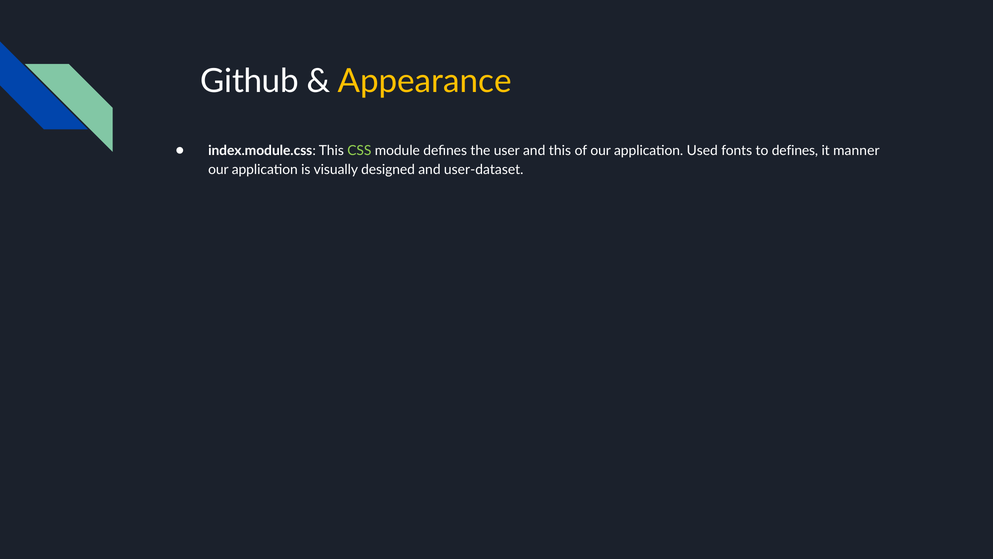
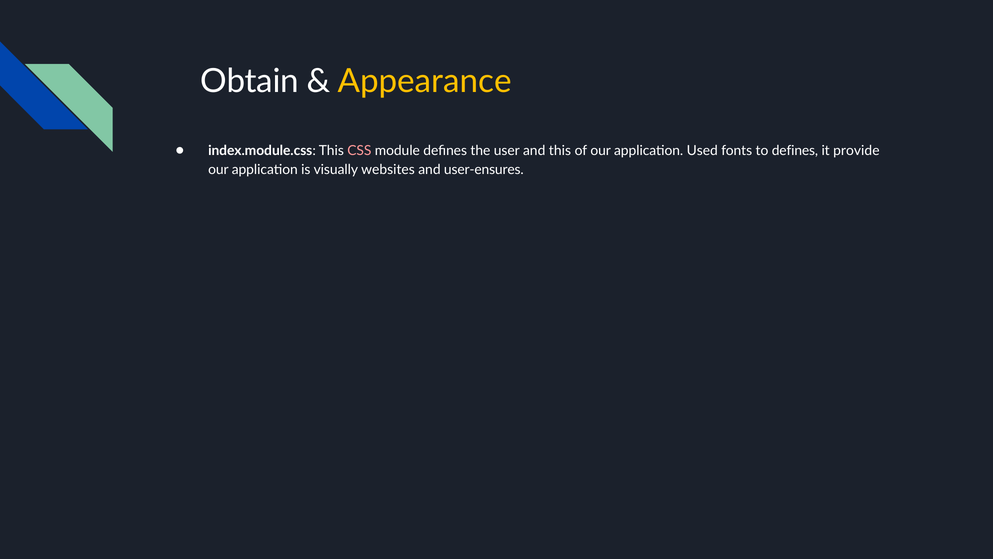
Github: Github -> Obtain
CSS colour: light green -> pink
manner: manner -> provide
designed: designed -> websites
user-dataset: user-dataset -> user-ensures
